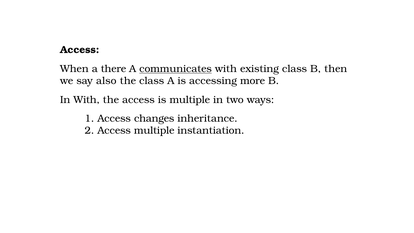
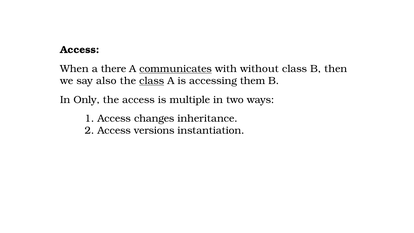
existing: existing -> without
class at (152, 81) underline: none -> present
more: more -> them
In With: With -> Only
Access multiple: multiple -> versions
